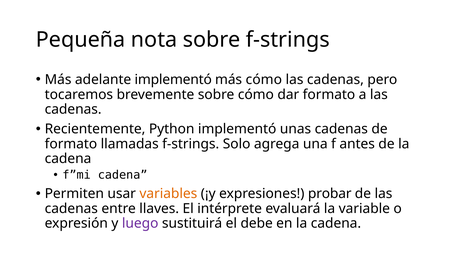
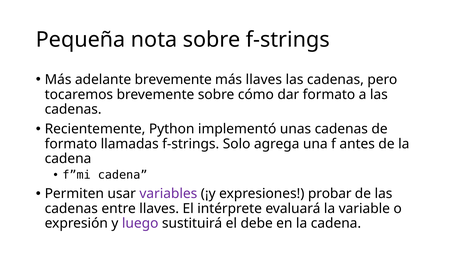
adelante implementó: implementó -> brevemente
más cómo: cómo -> llaves
variables colour: orange -> purple
